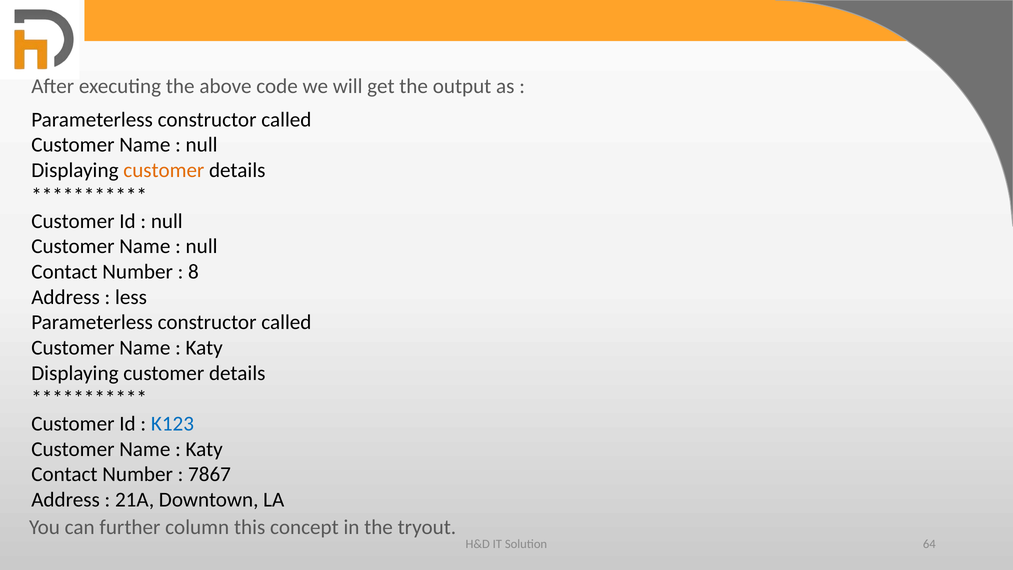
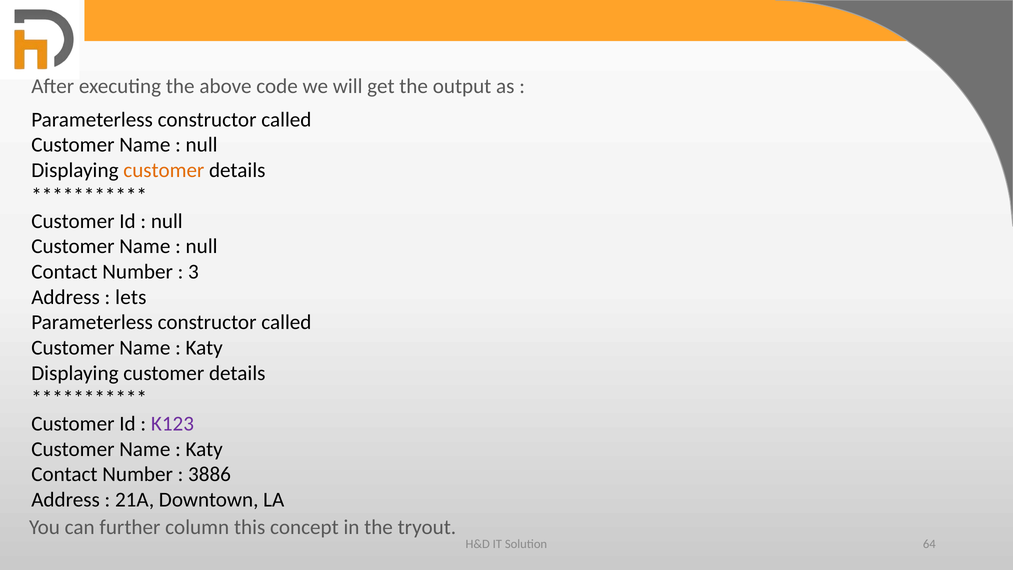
8: 8 -> 3
less: less -> lets
K123 colour: blue -> purple
7867: 7867 -> 3886
